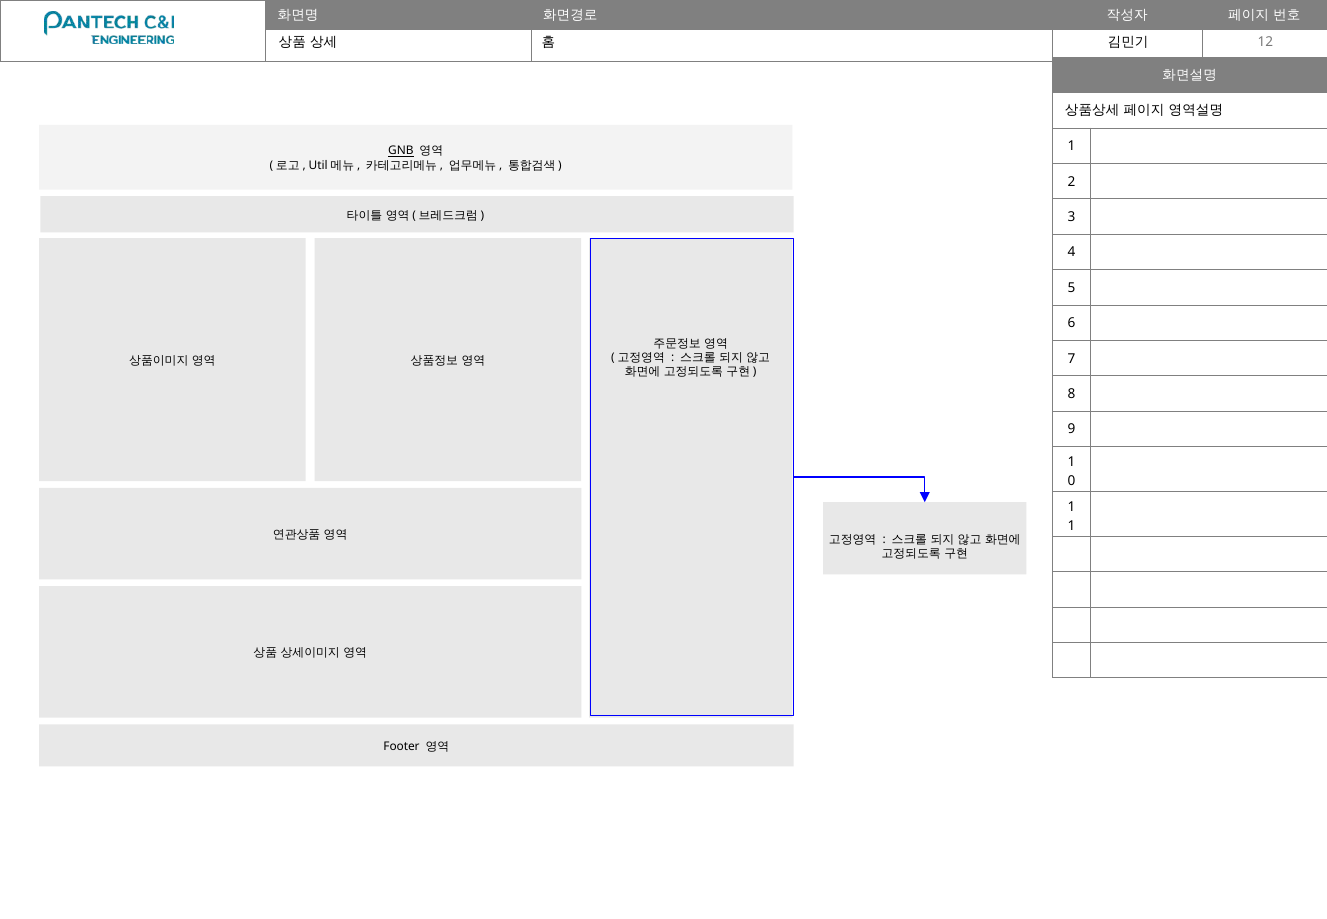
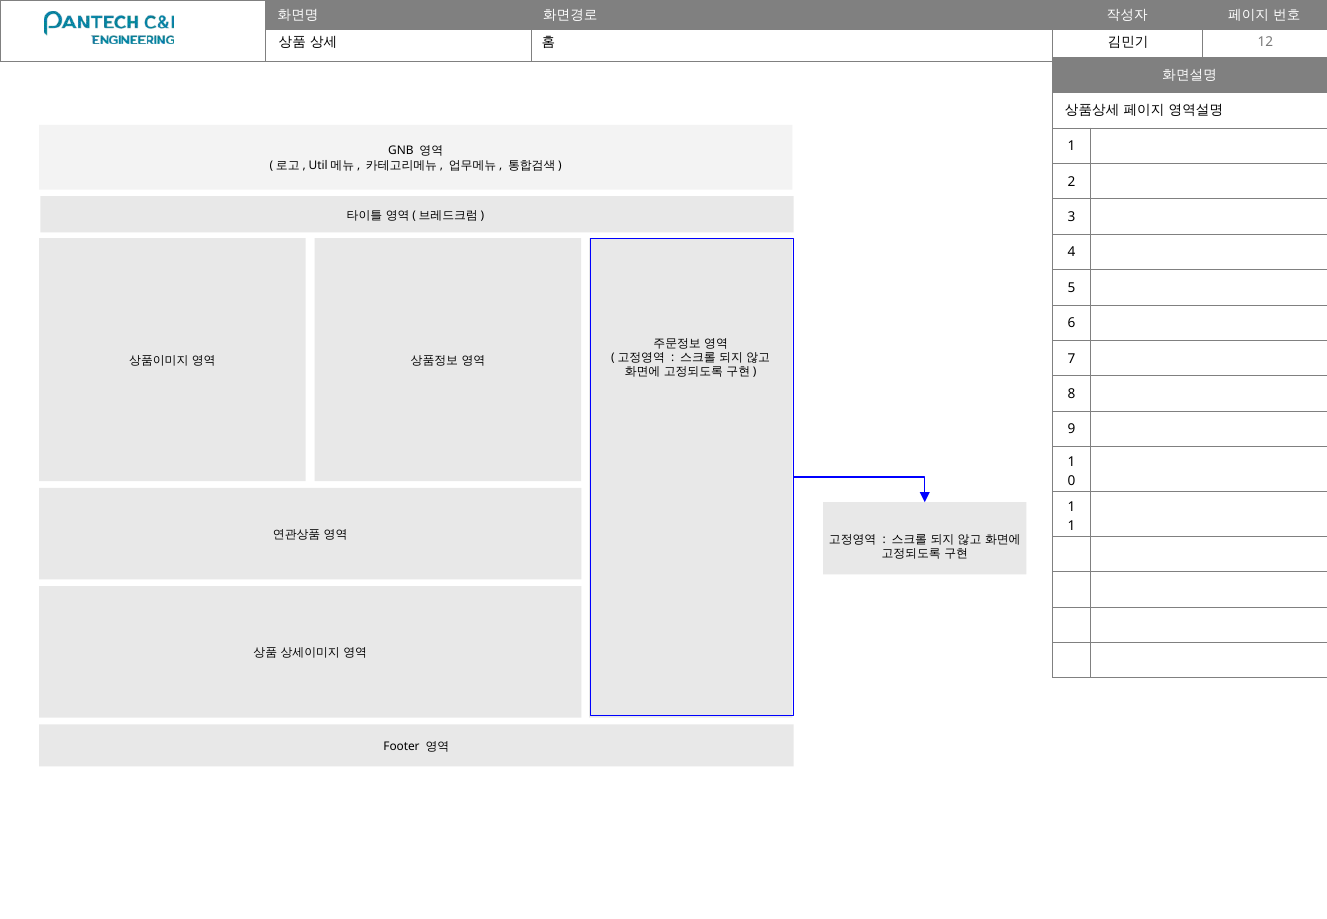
GNB underline: present -> none
